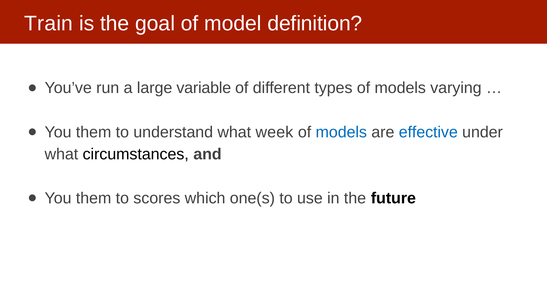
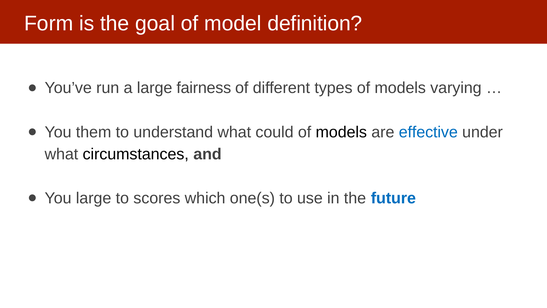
Train: Train -> Form
variable: variable -> fairness
week: week -> could
models at (341, 132) colour: blue -> black
them at (94, 198): them -> large
future colour: black -> blue
